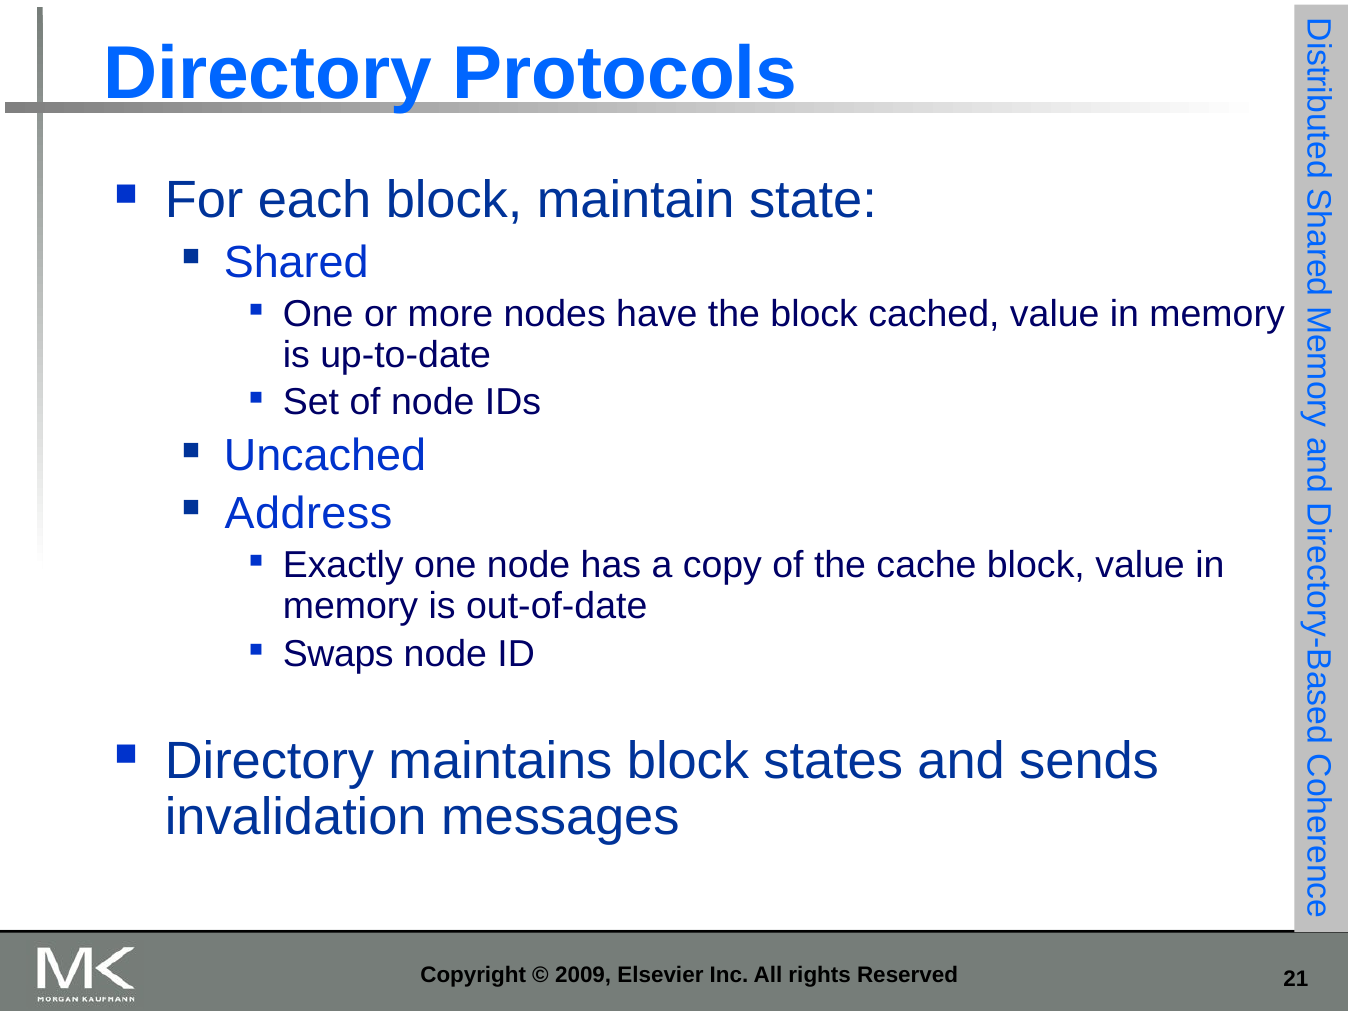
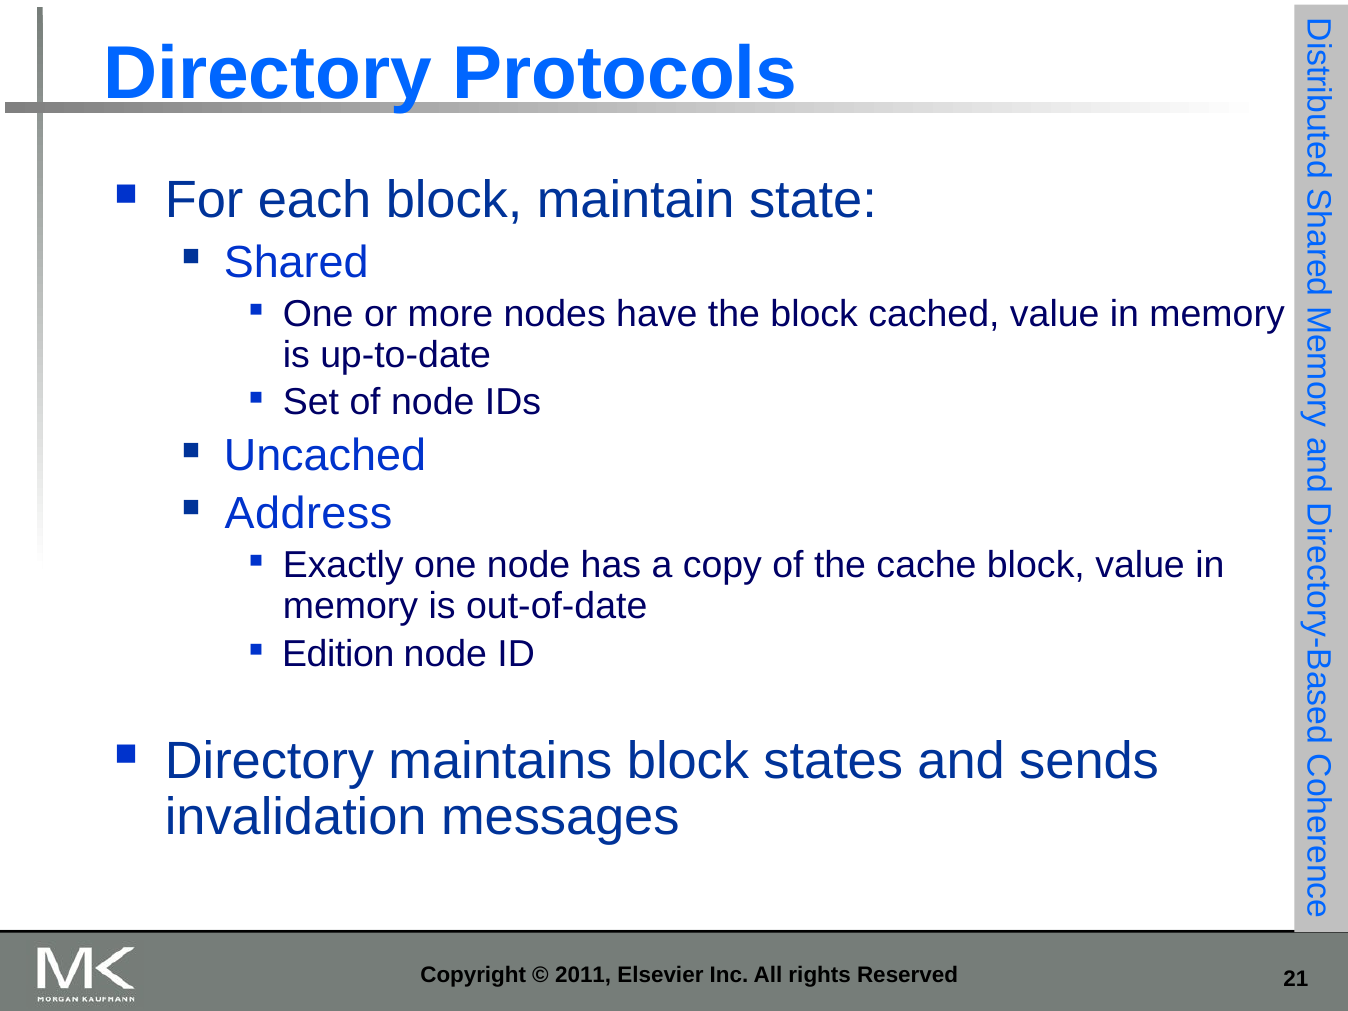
Swaps: Swaps -> Edition
2009: 2009 -> 2011
